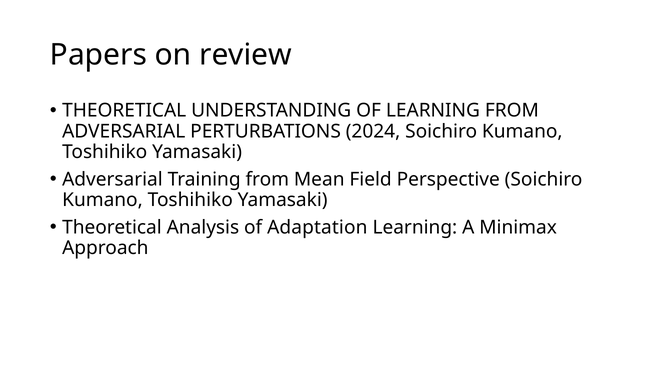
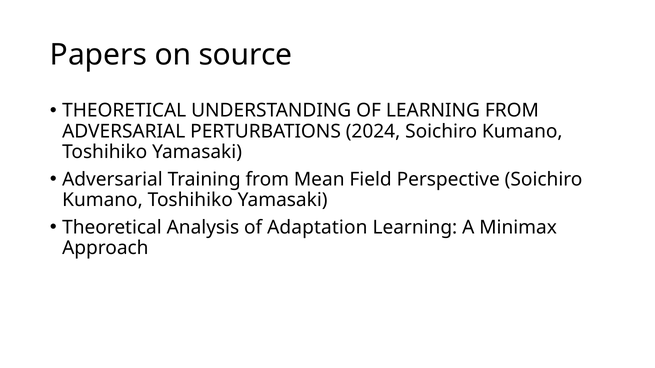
review: review -> source
